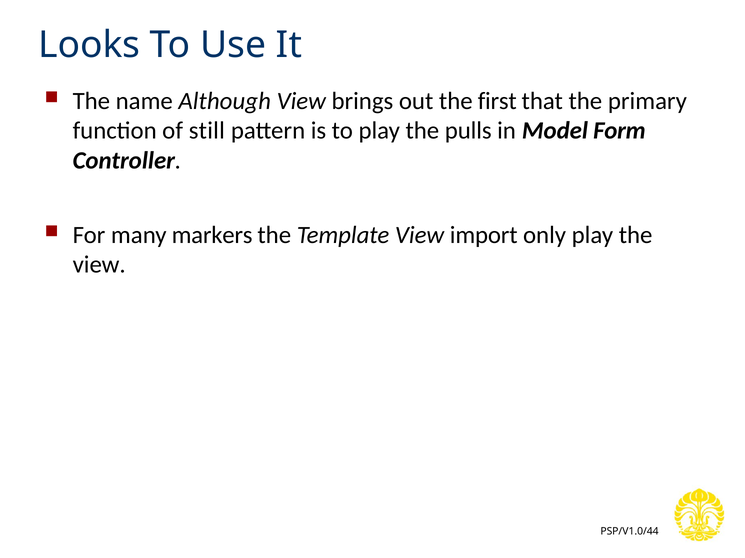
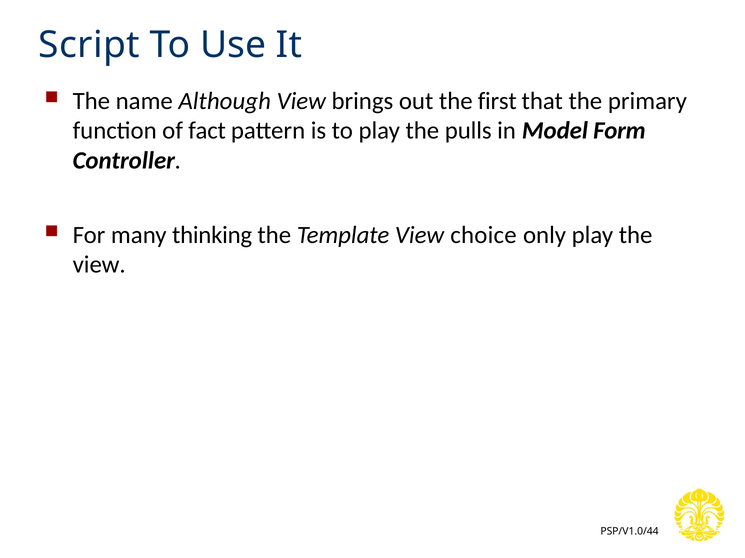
Looks: Looks -> Script
still: still -> fact
markers: markers -> thinking
import: import -> choice
